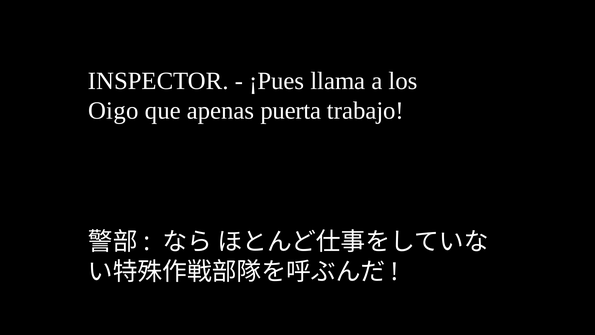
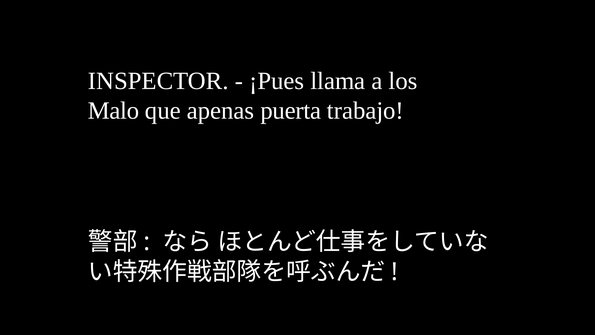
Oigo: Oigo -> Malo
